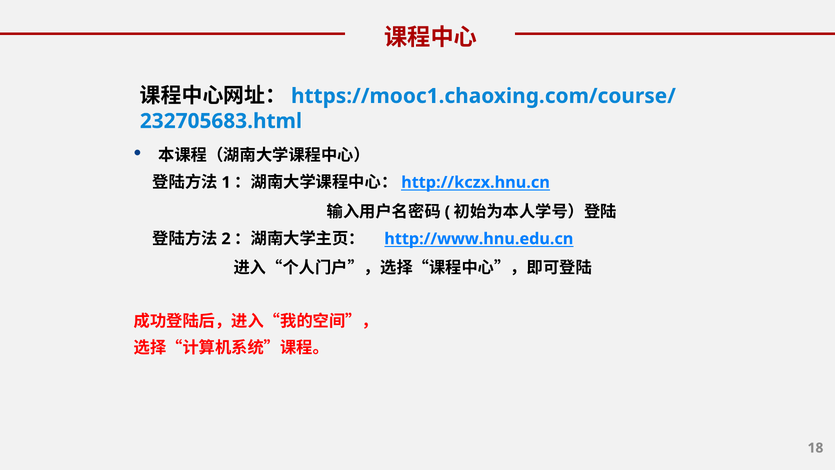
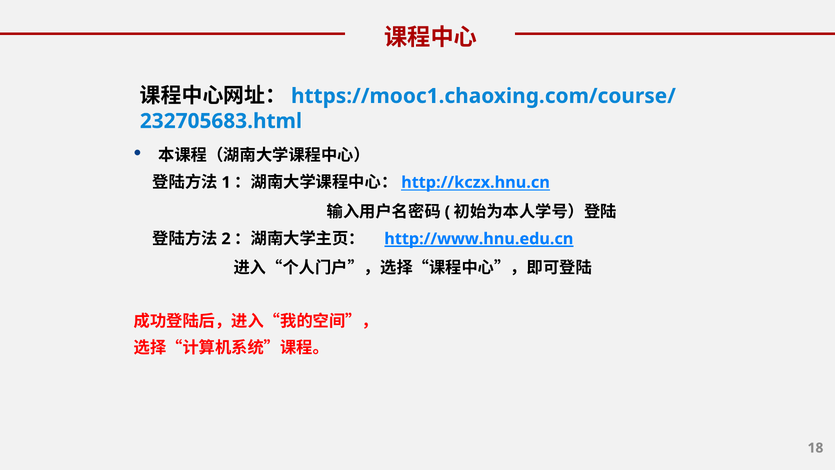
http://www.hnu.edu.cn underline: none -> present
